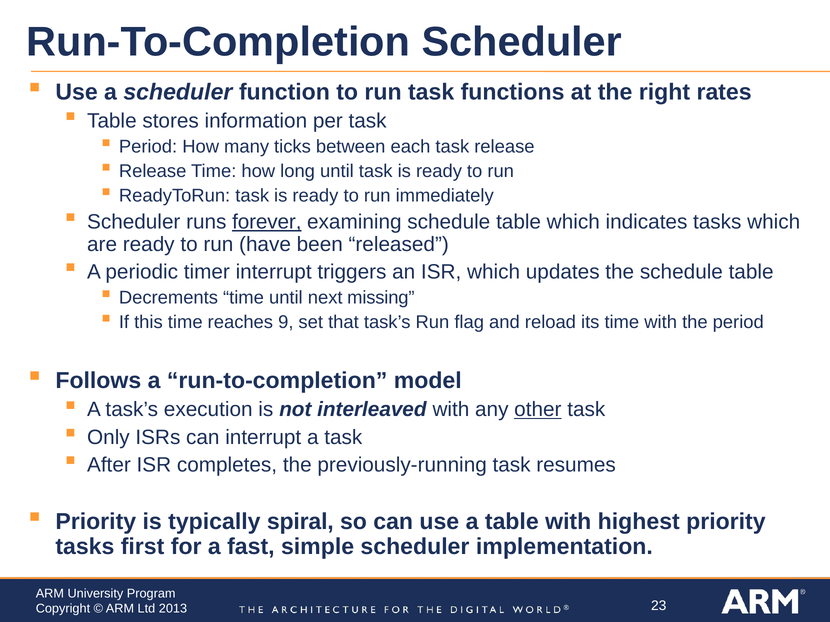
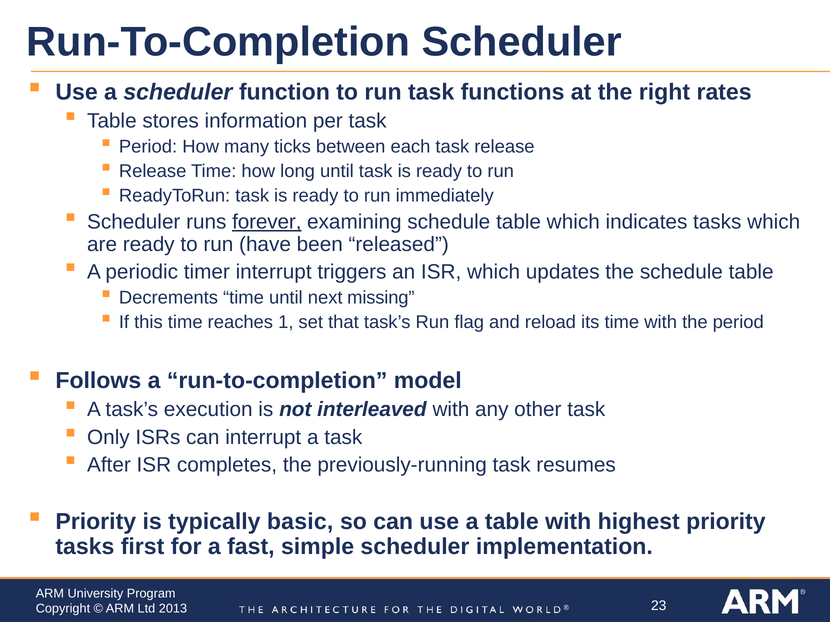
9: 9 -> 1
other underline: present -> none
spiral: spiral -> basic
